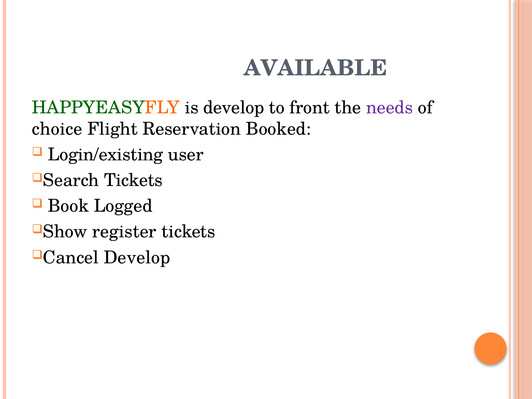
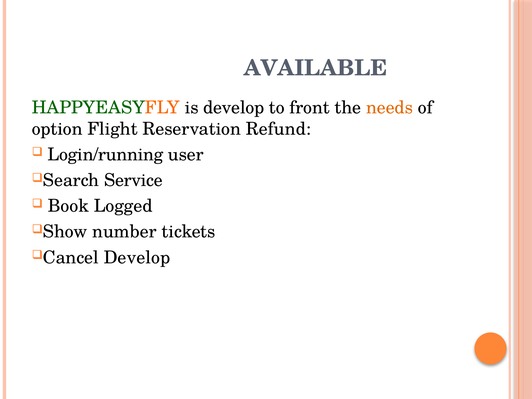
needs colour: purple -> orange
choice: choice -> option
Booked: Booked -> Refund
Login/existing: Login/existing -> Login/running
Tickets at (133, 180): Tickets -> Service
register: register -> number
